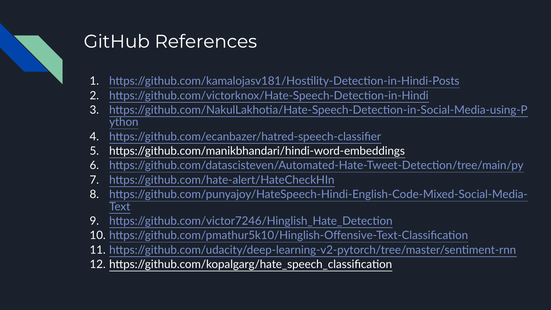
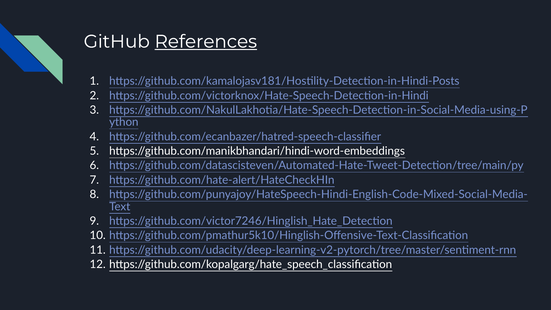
References underline: none -> present
